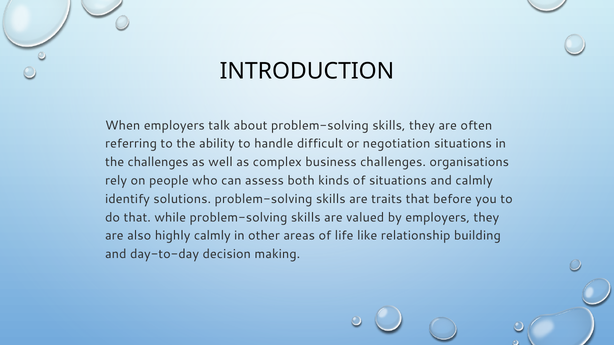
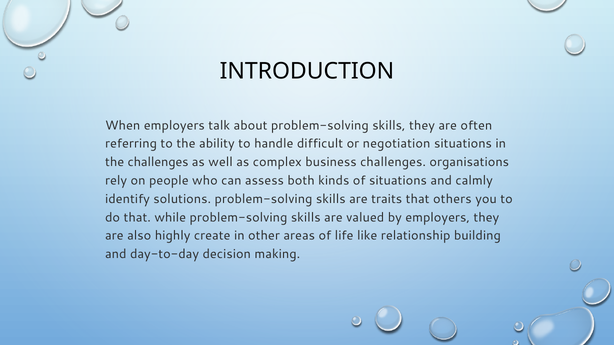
before: before -> others
highly calmly: calmly -> create
